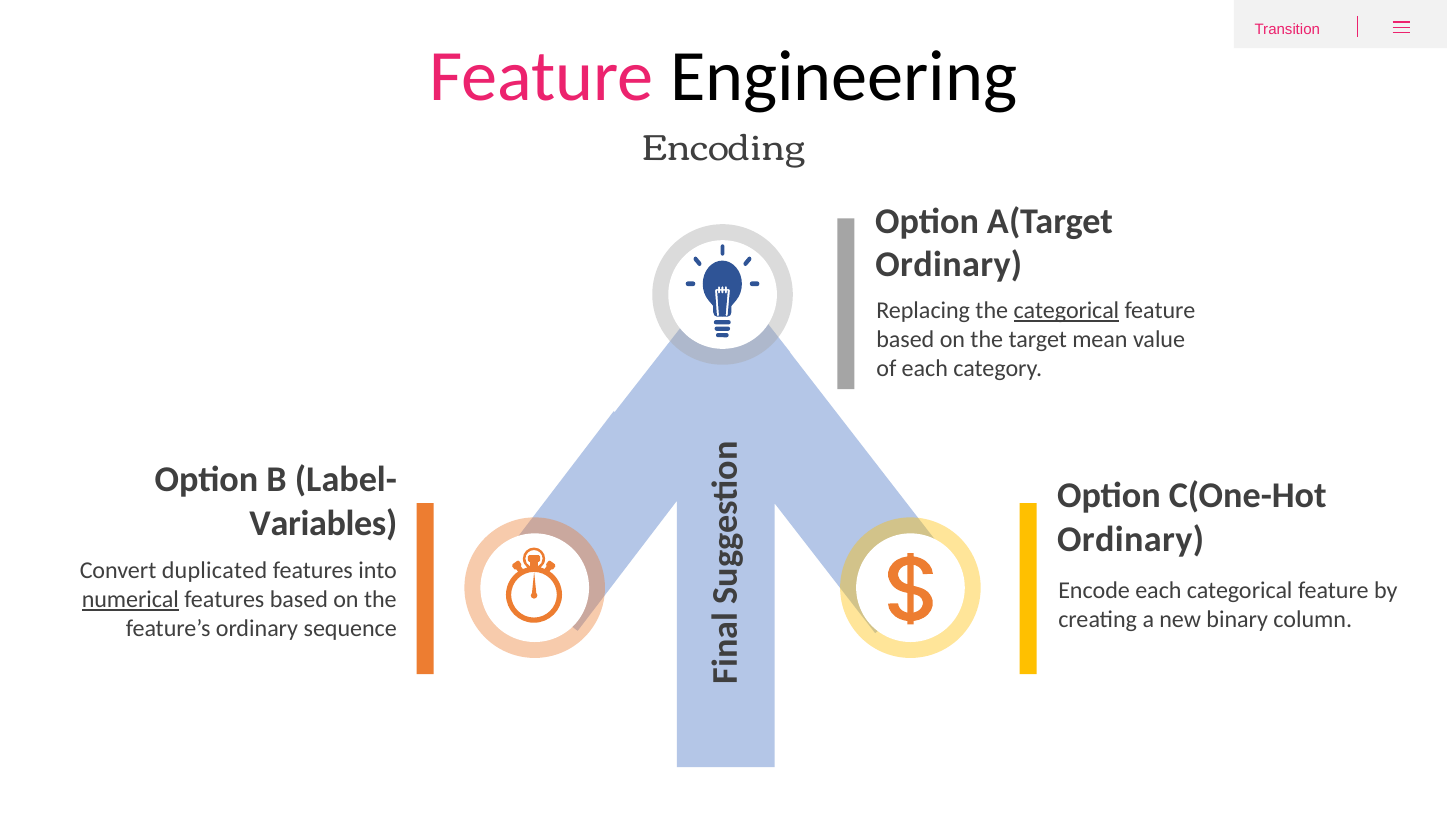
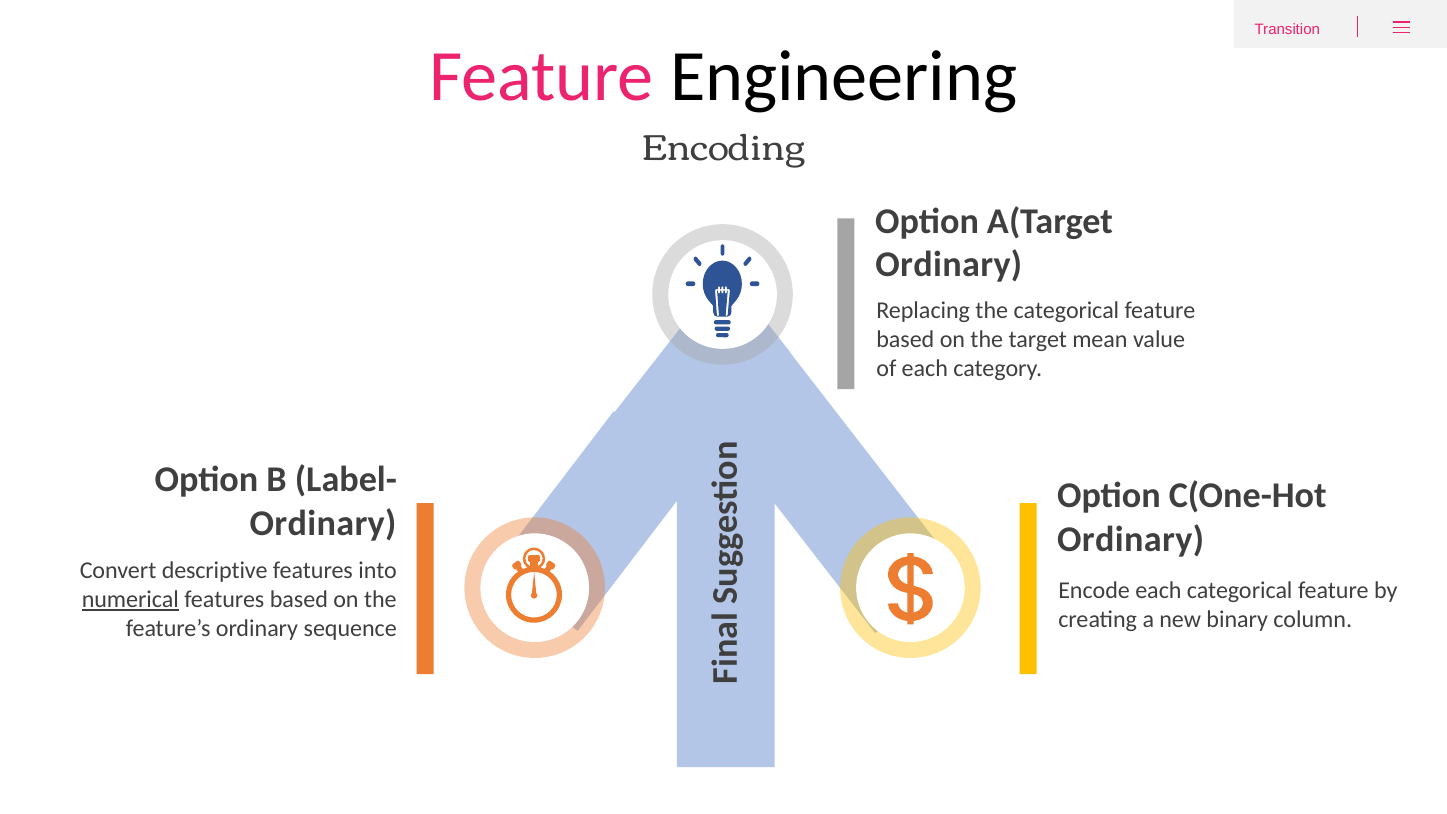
categorical at (1066, 310) underline: present -> none
Variables at (323, 523): Variables -> Ordinary
duplicated: duplicated -> descriptive
